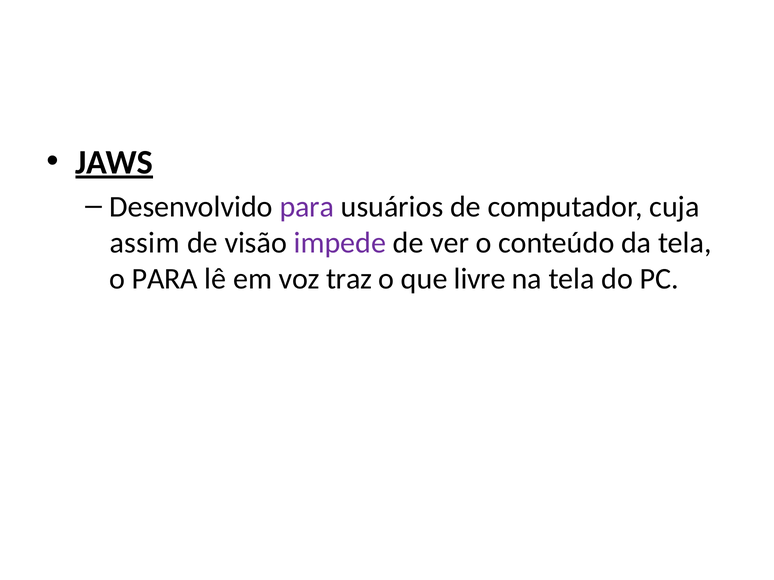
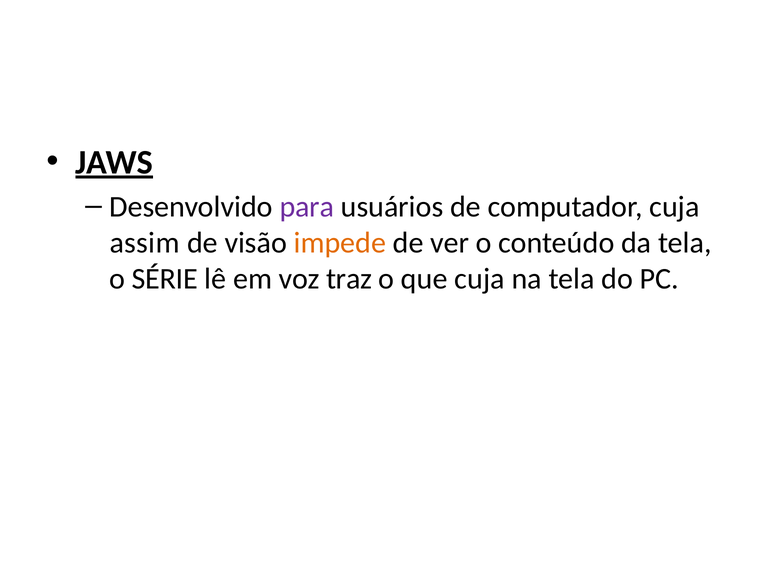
impede colour: purple -> orange
o PARA: PARA -> SÉRIE
que livre: livre -> cuja
